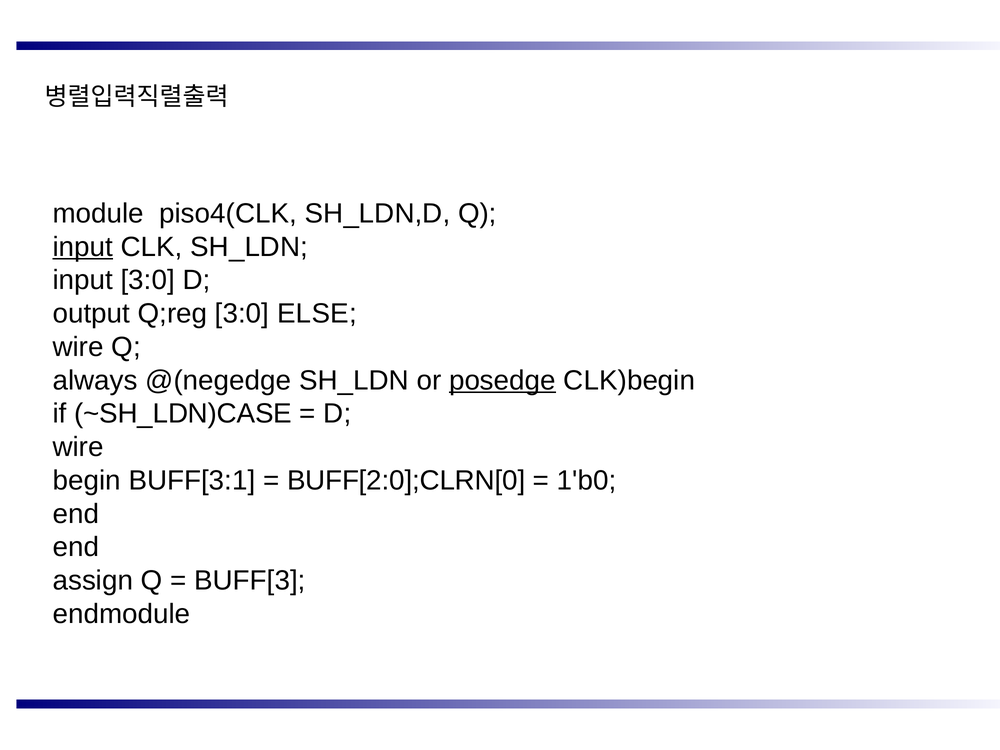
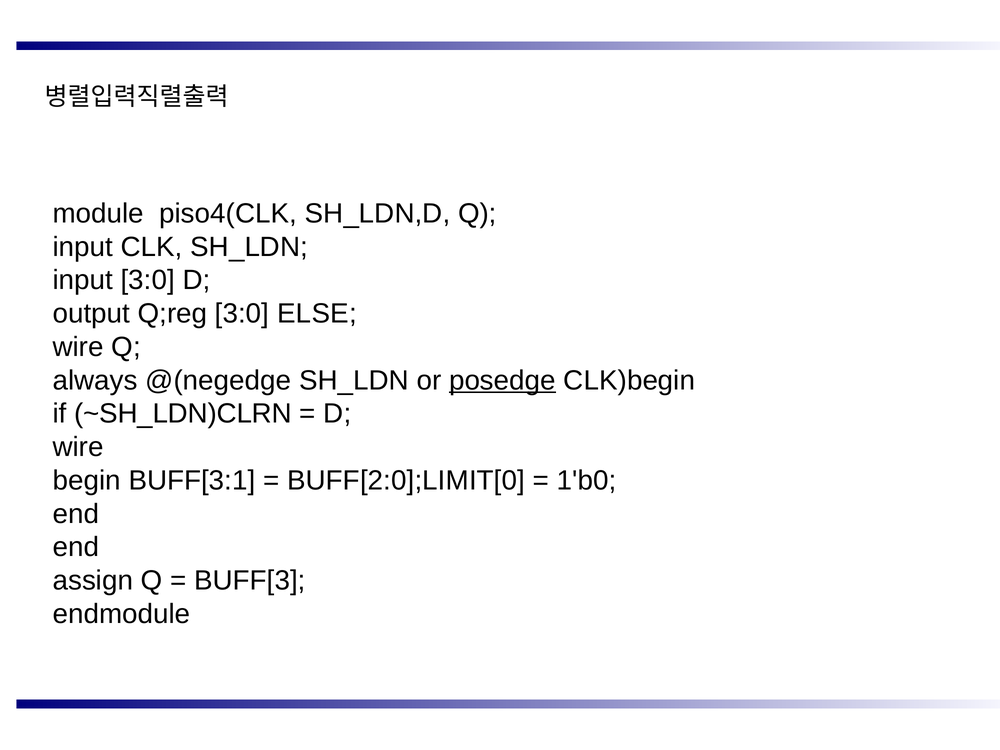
input at (83, 247) underline: present -> none
~SH_LDN)CASE: ~SH_LDN)CASE -> ~SH_LDN)CLRN
BUFF[2:0];CLRN[0: BUFF[2:0];CLRN[0 -> BUFF[2:0];LIMIT[0
